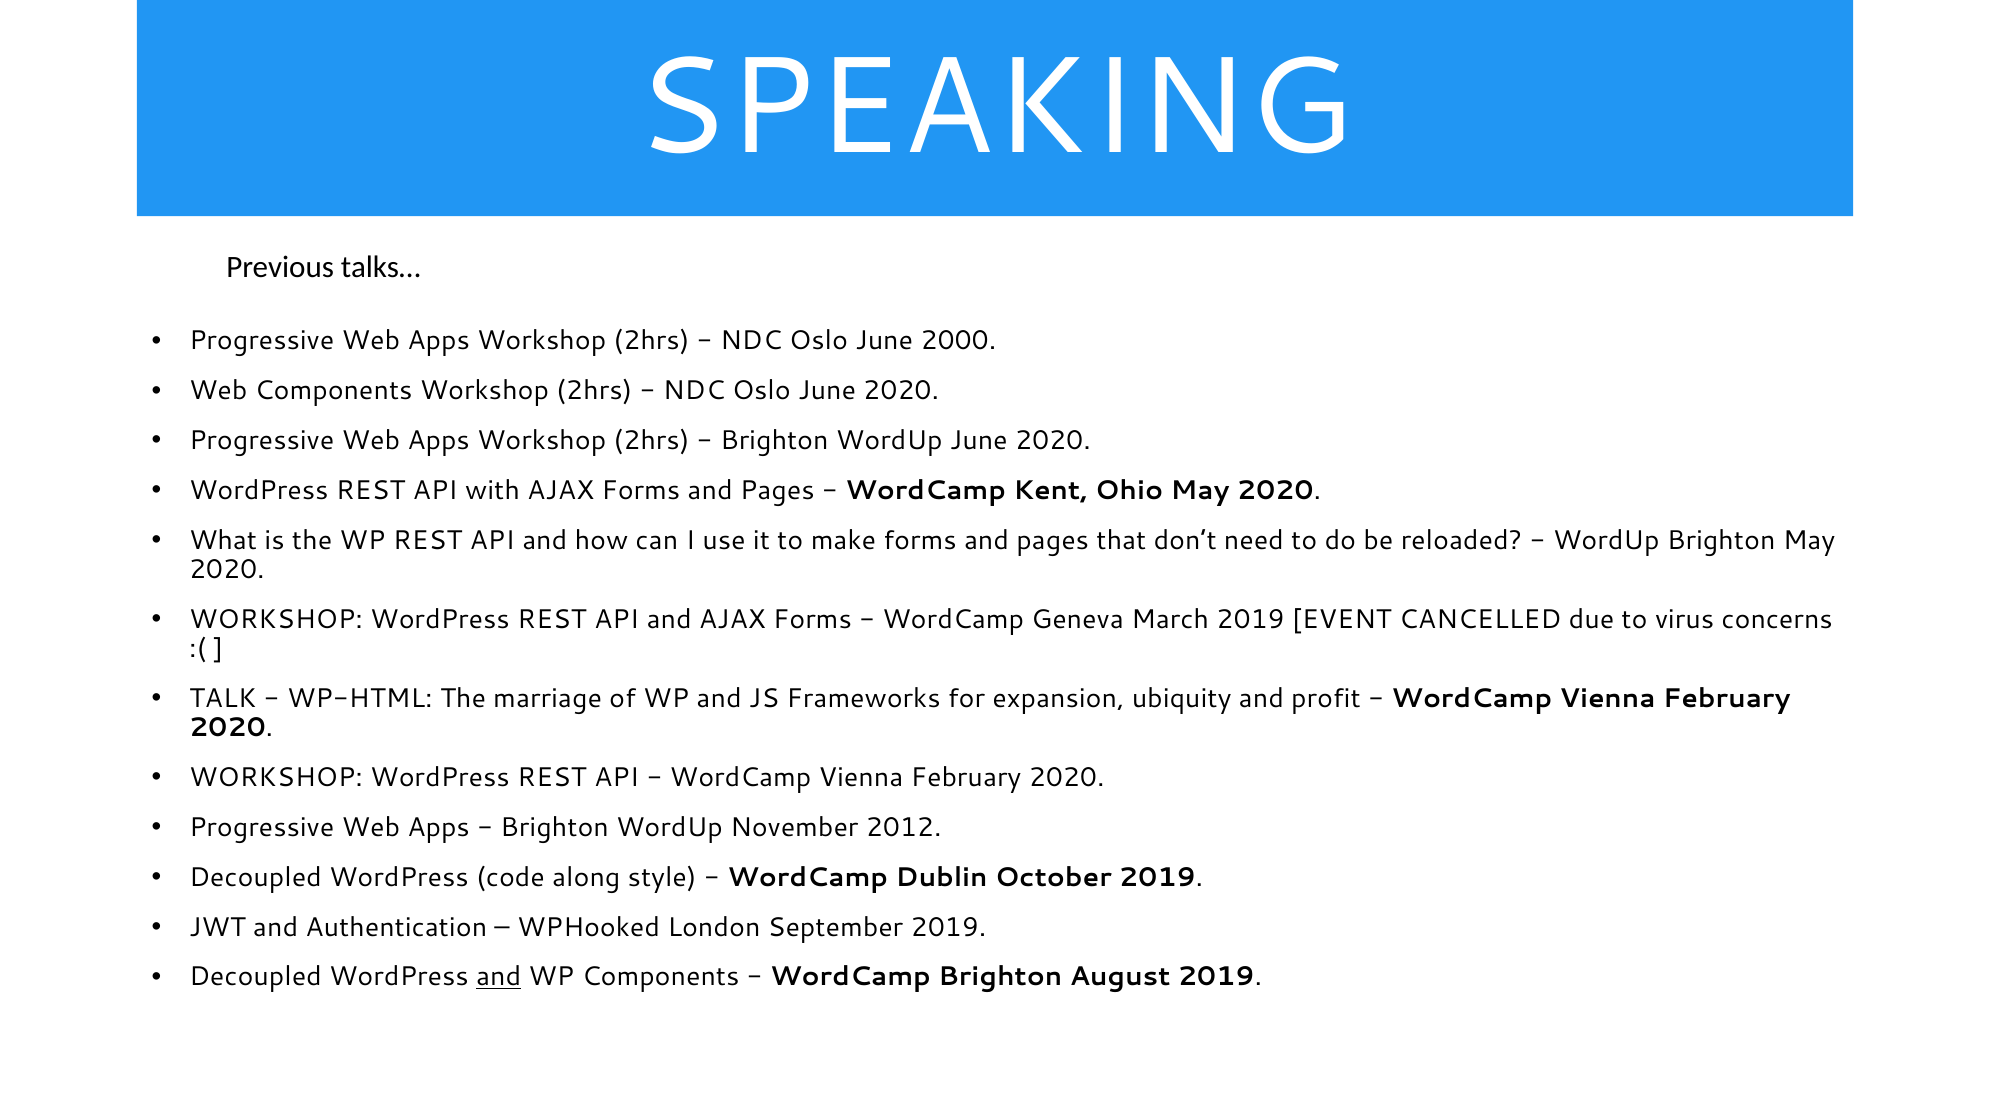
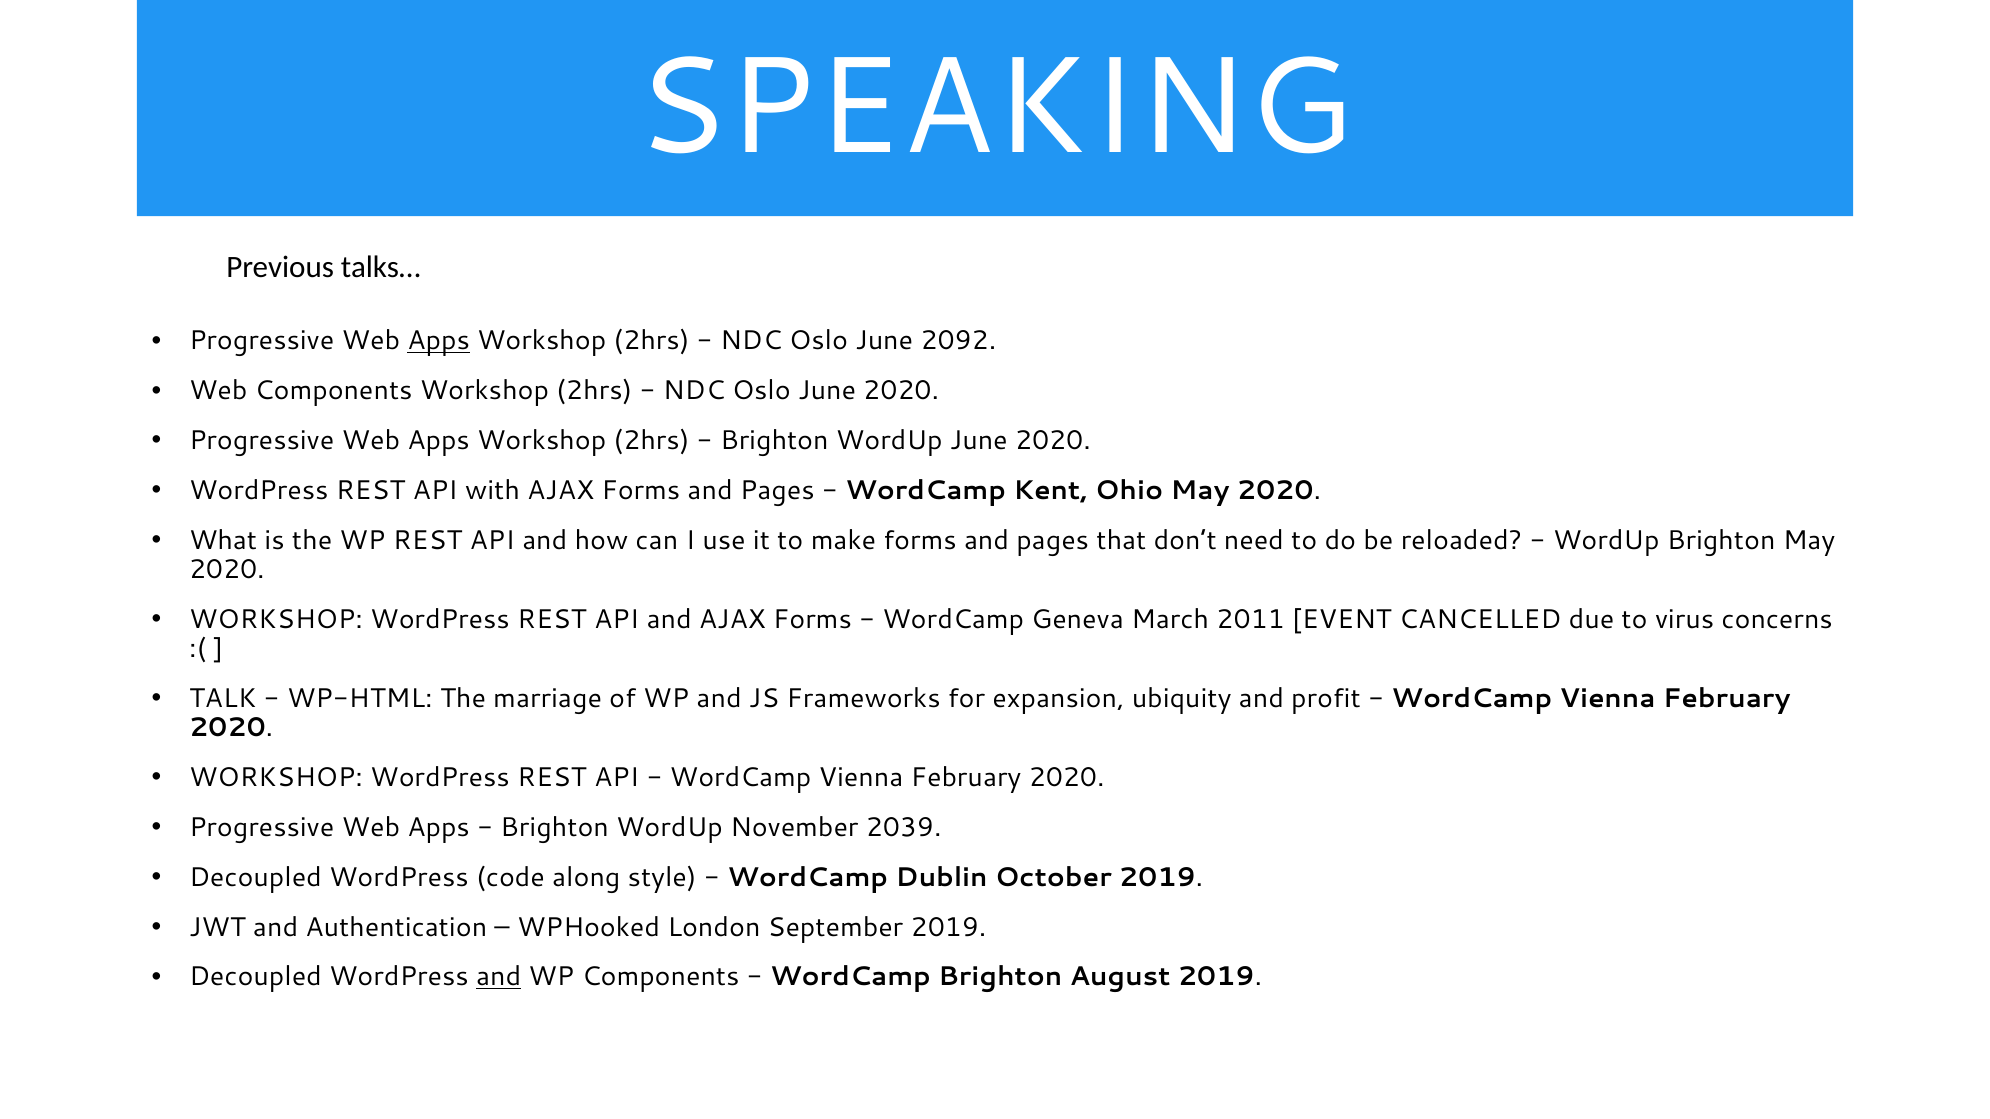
Apps at (439, 341) underline: none -> present
2000: 2000 -> 2092
March 2019: 2019 -> 2011
2012: 2012 -> 2039
